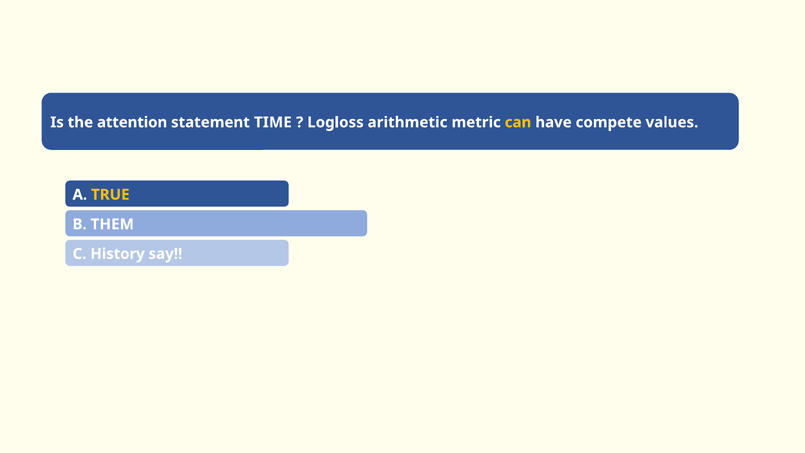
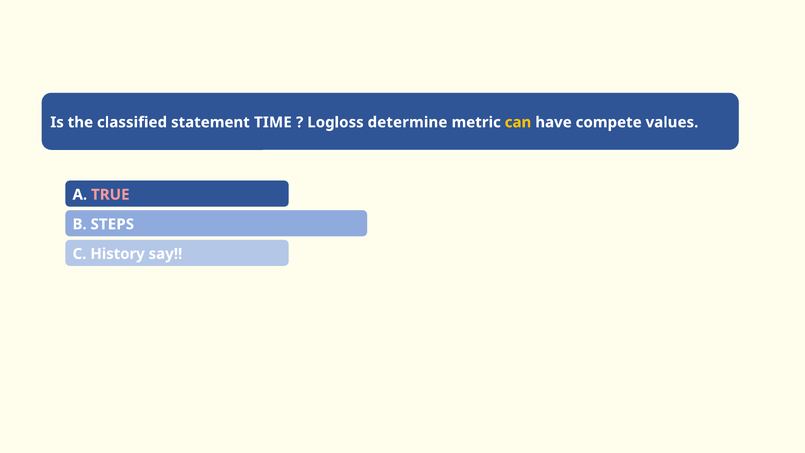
attention: attention -> classified
arithmetic: arithmetic -> determine
TRUE colour: yellow -> pink
THEM: THEM -> STEPS
